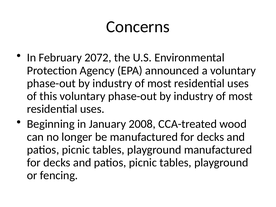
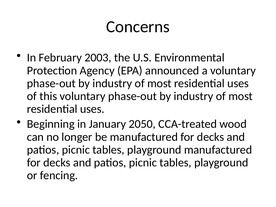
2072: 2072 -> 2003
2008: 2008 -> 2050
